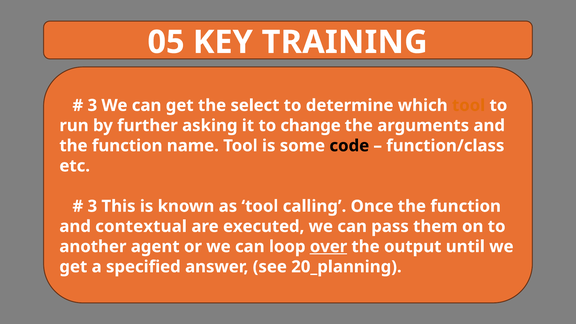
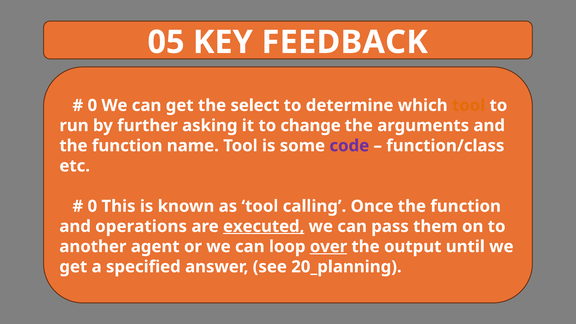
TRAINING: TRAINING -> FEEDBACK
3 at (92, 105): 3 -> 0
code colour: black -> purple
3 at (92, 206): 3 -> 0
contextual: contextual -> operations
executed underline: none -> present
